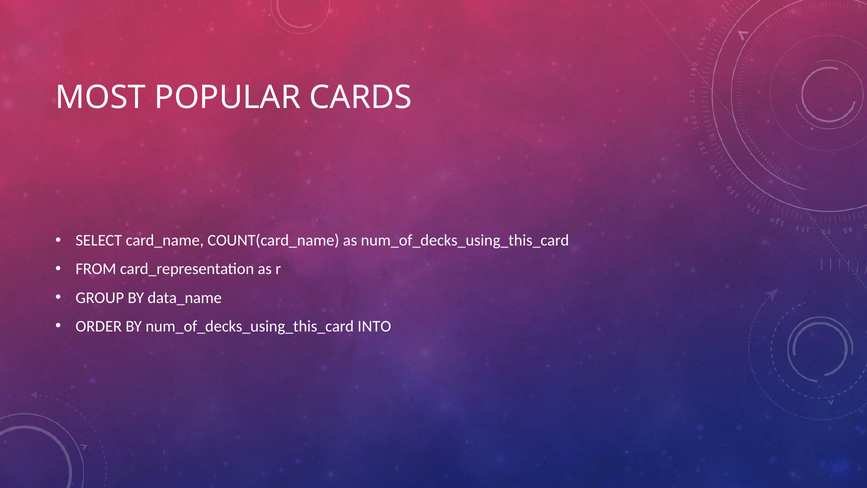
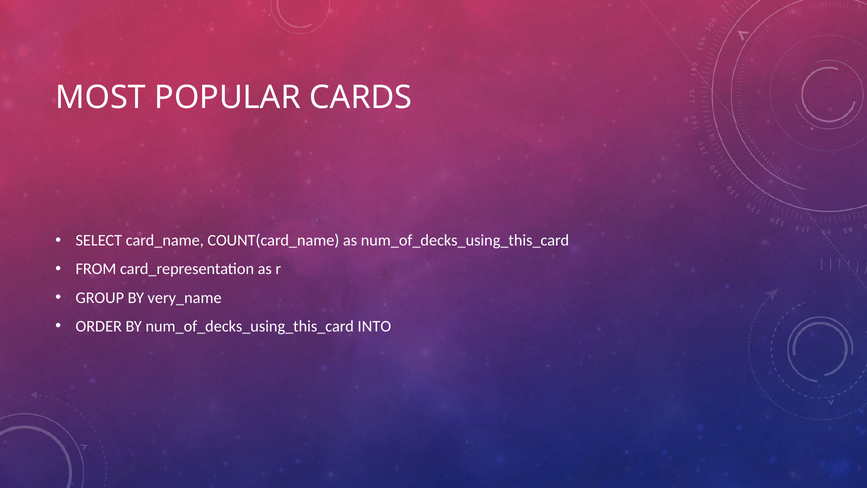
data_name: data_name -> very_name
